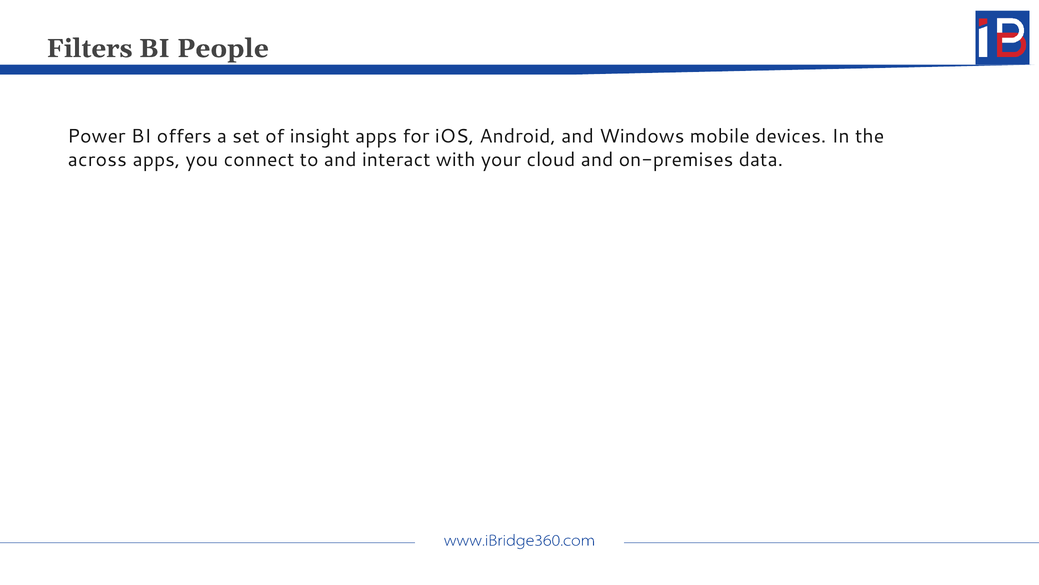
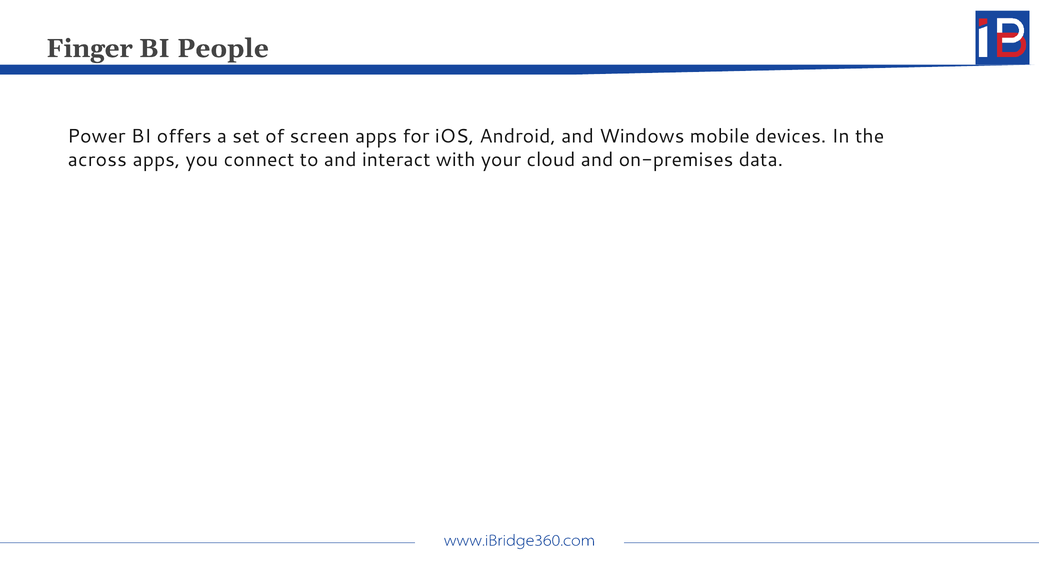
Filters: Filters -> Finger
insight: insight -> screen
